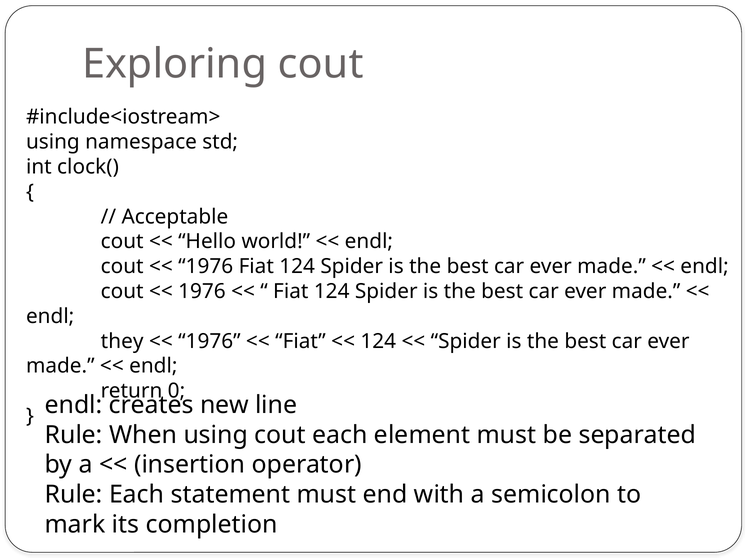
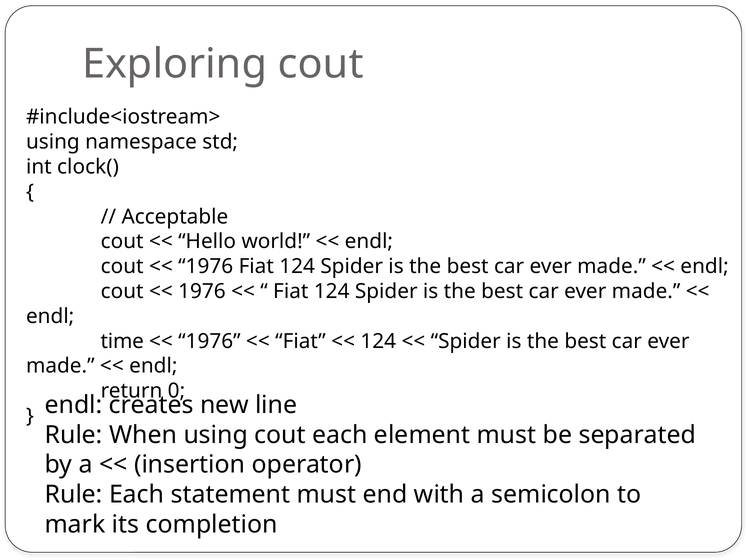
they: they -> time
